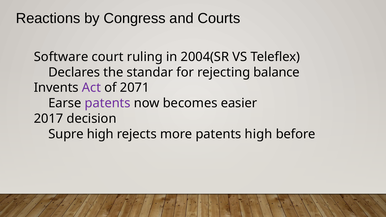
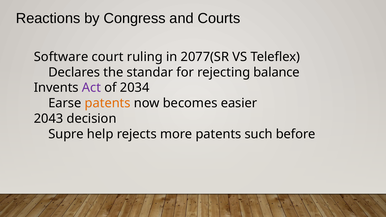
2004(SR: 2004(SR -> 2077(SR
2071: 2071 -> 2034
patents at (108, 103) colour: purple -> orange
2017: 2017 -> 2043
Supre high: high -> help
patents high: high -> such
